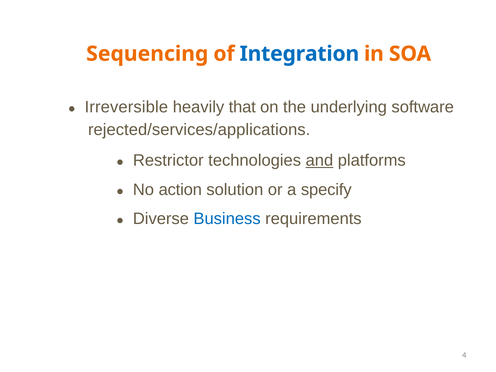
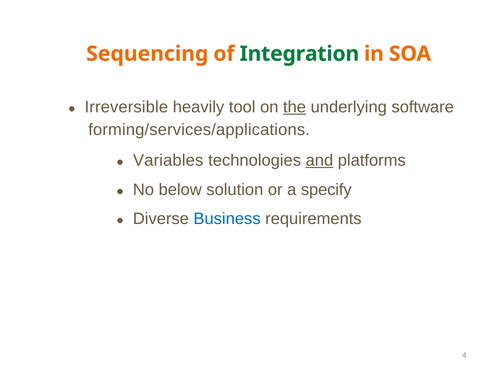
Integration colour: blue -> green
that: that -> tool
the underline: none -> present
rejected/services/applications: rejected/services/applications -> forming/services/applications
Restrictor: Restrictor -> Variables
action: action -> below
